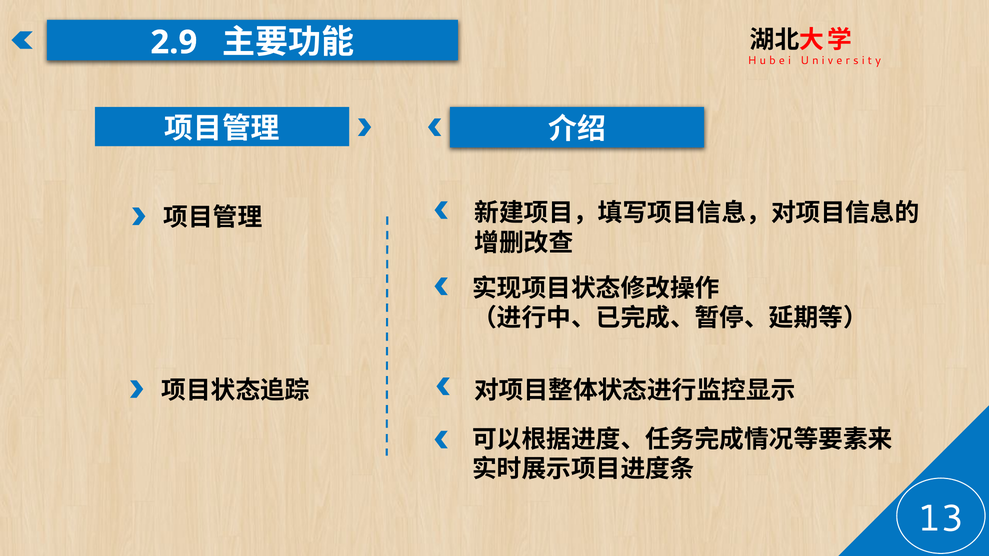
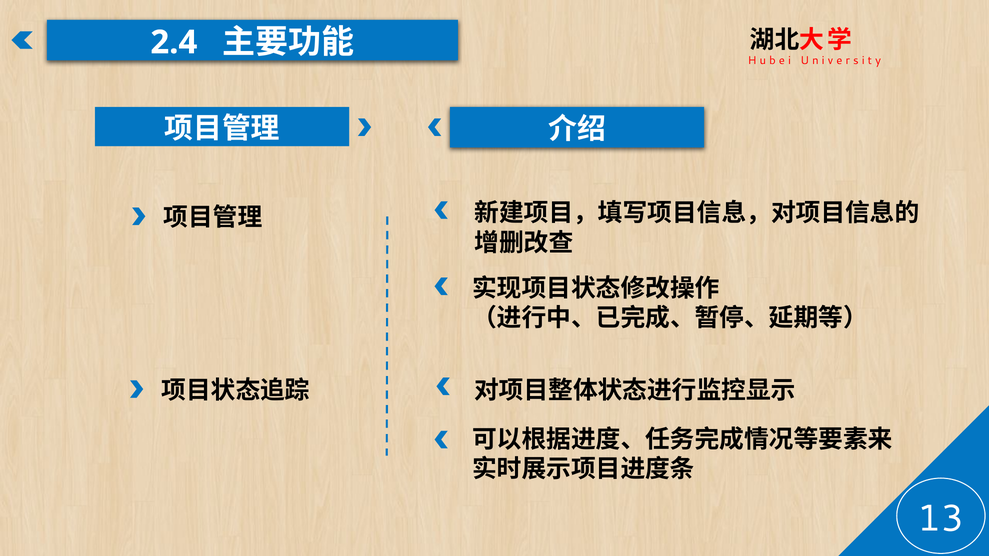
2.9: 2.9 -> 2.4
